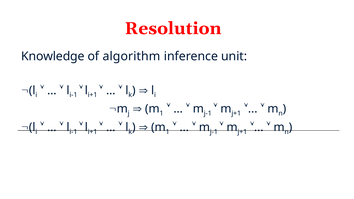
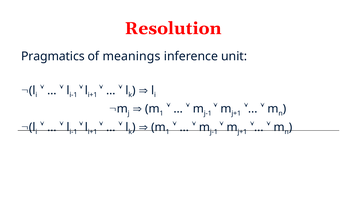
Knowledge: Knowledge -> Pragmatics
algorithm: algorithm -> meanings
